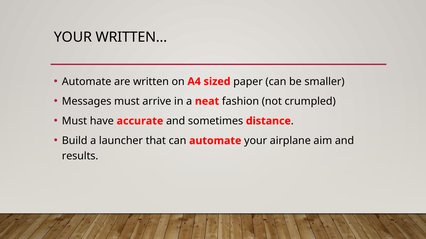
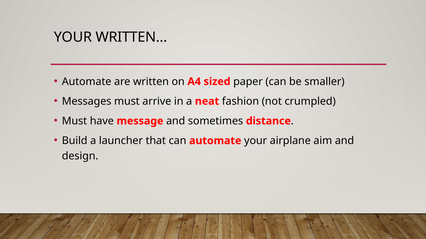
accurate: accurate -> message
results: results -> design
